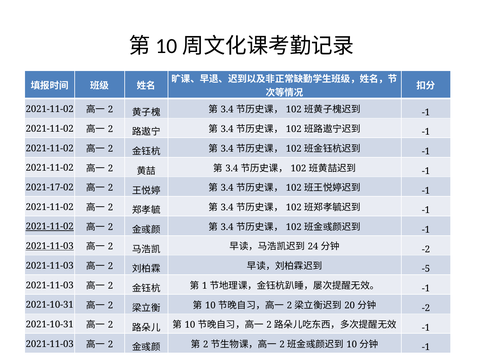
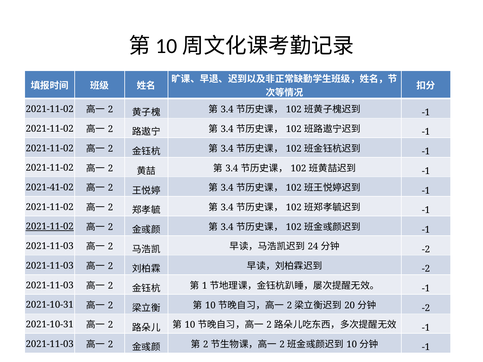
2021-17-02: 2021-17-02 -> 2021-41-02
2021-11-03 at (50, 246) underline: present -> none
-5 at (426, 269): -5 -> -2
